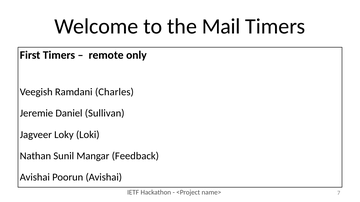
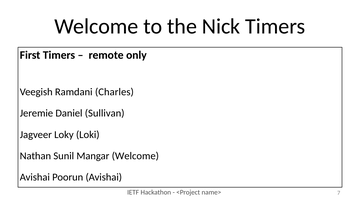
Mail: Mail -> Nick
Mangar Feedback: Feedback -> Welcome
